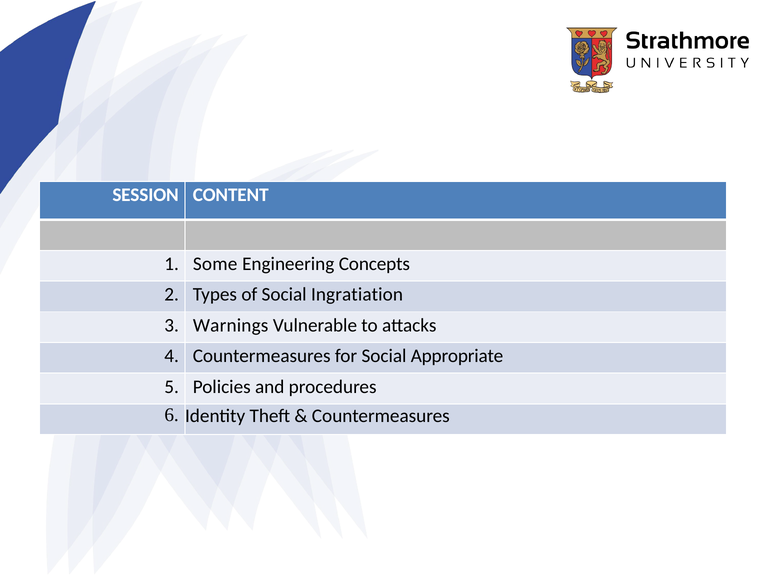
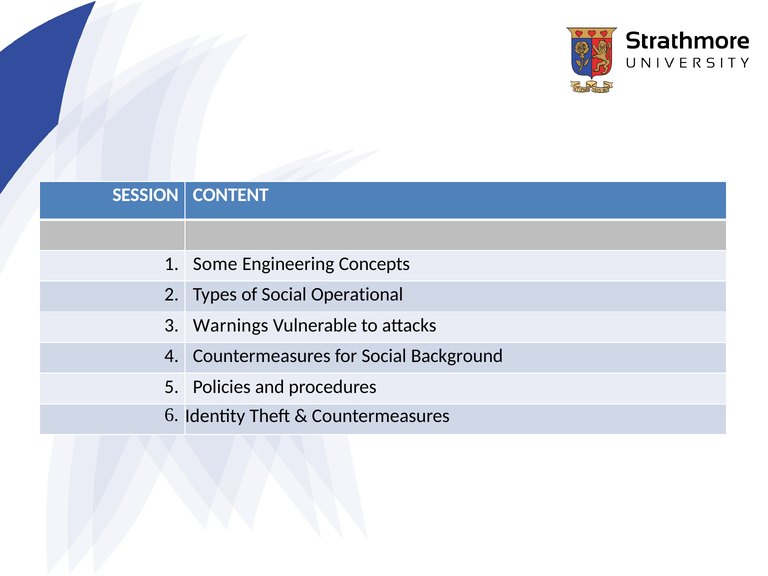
Ingratiation: Ingratiation -> Operational
Appropriate: Appropriate -> Background
